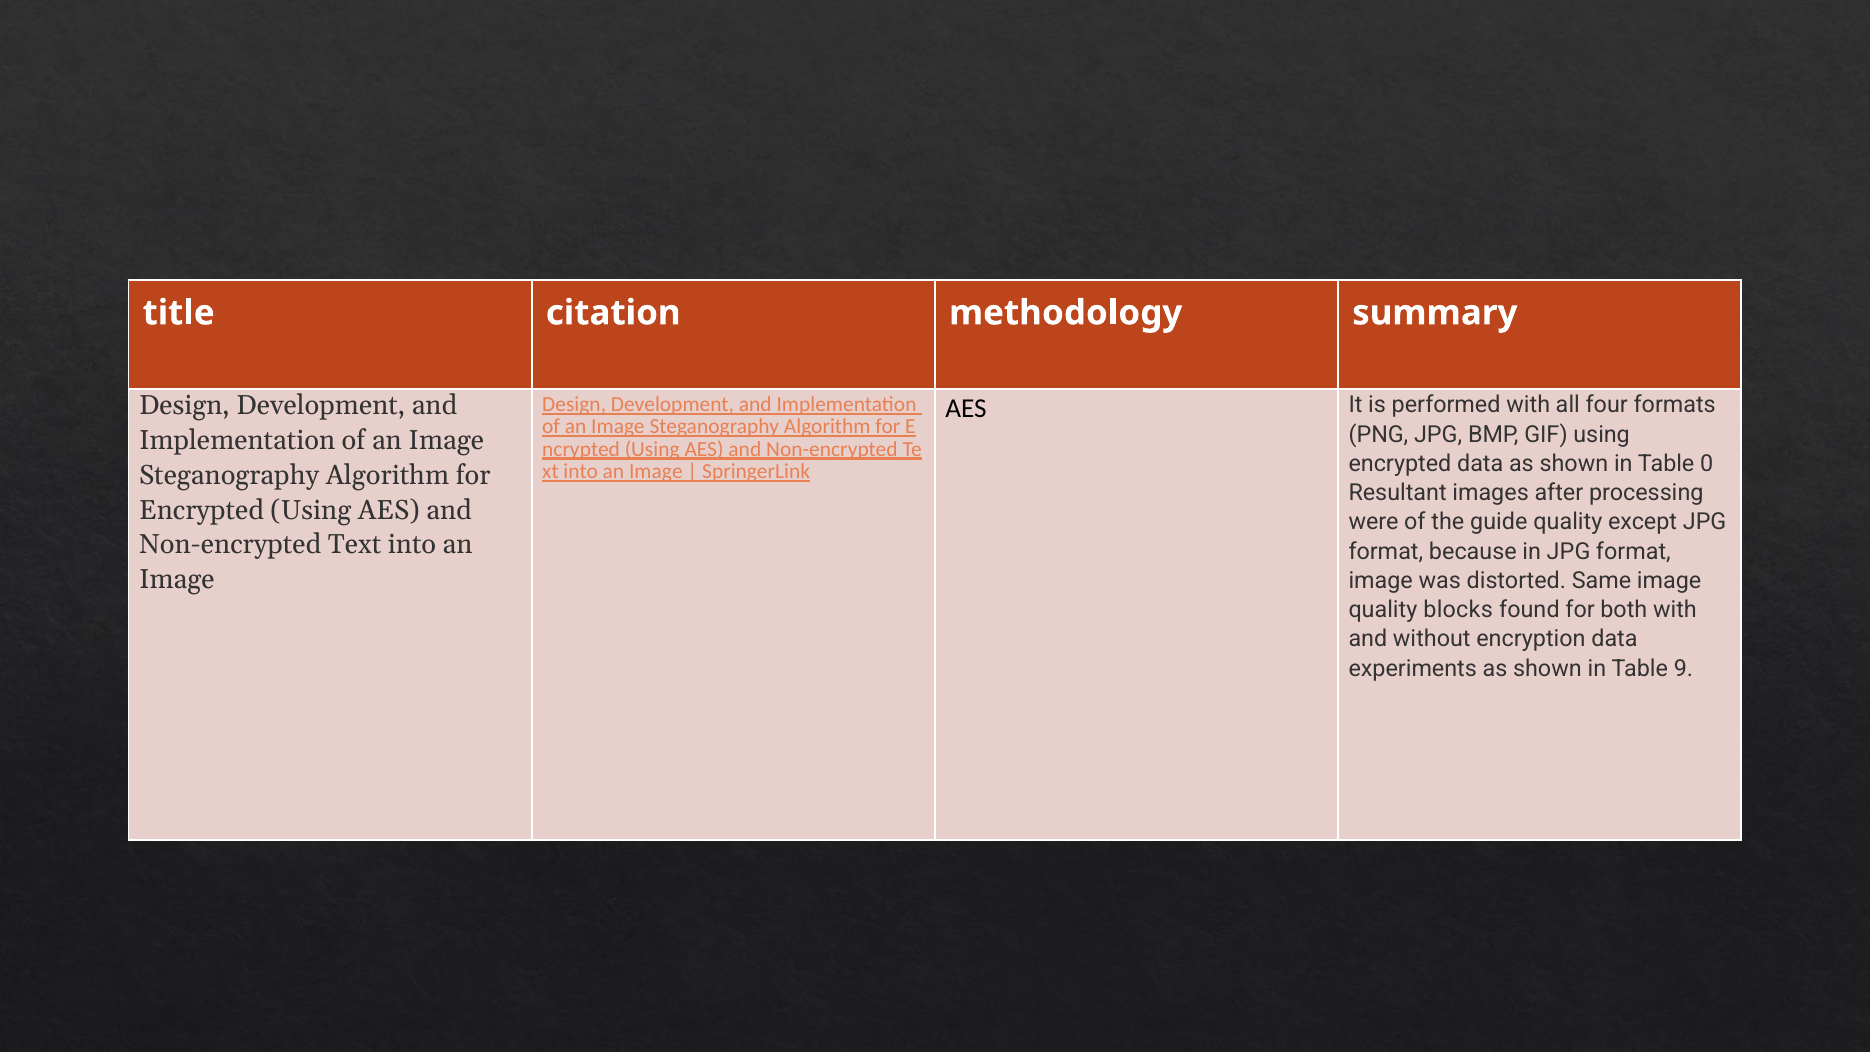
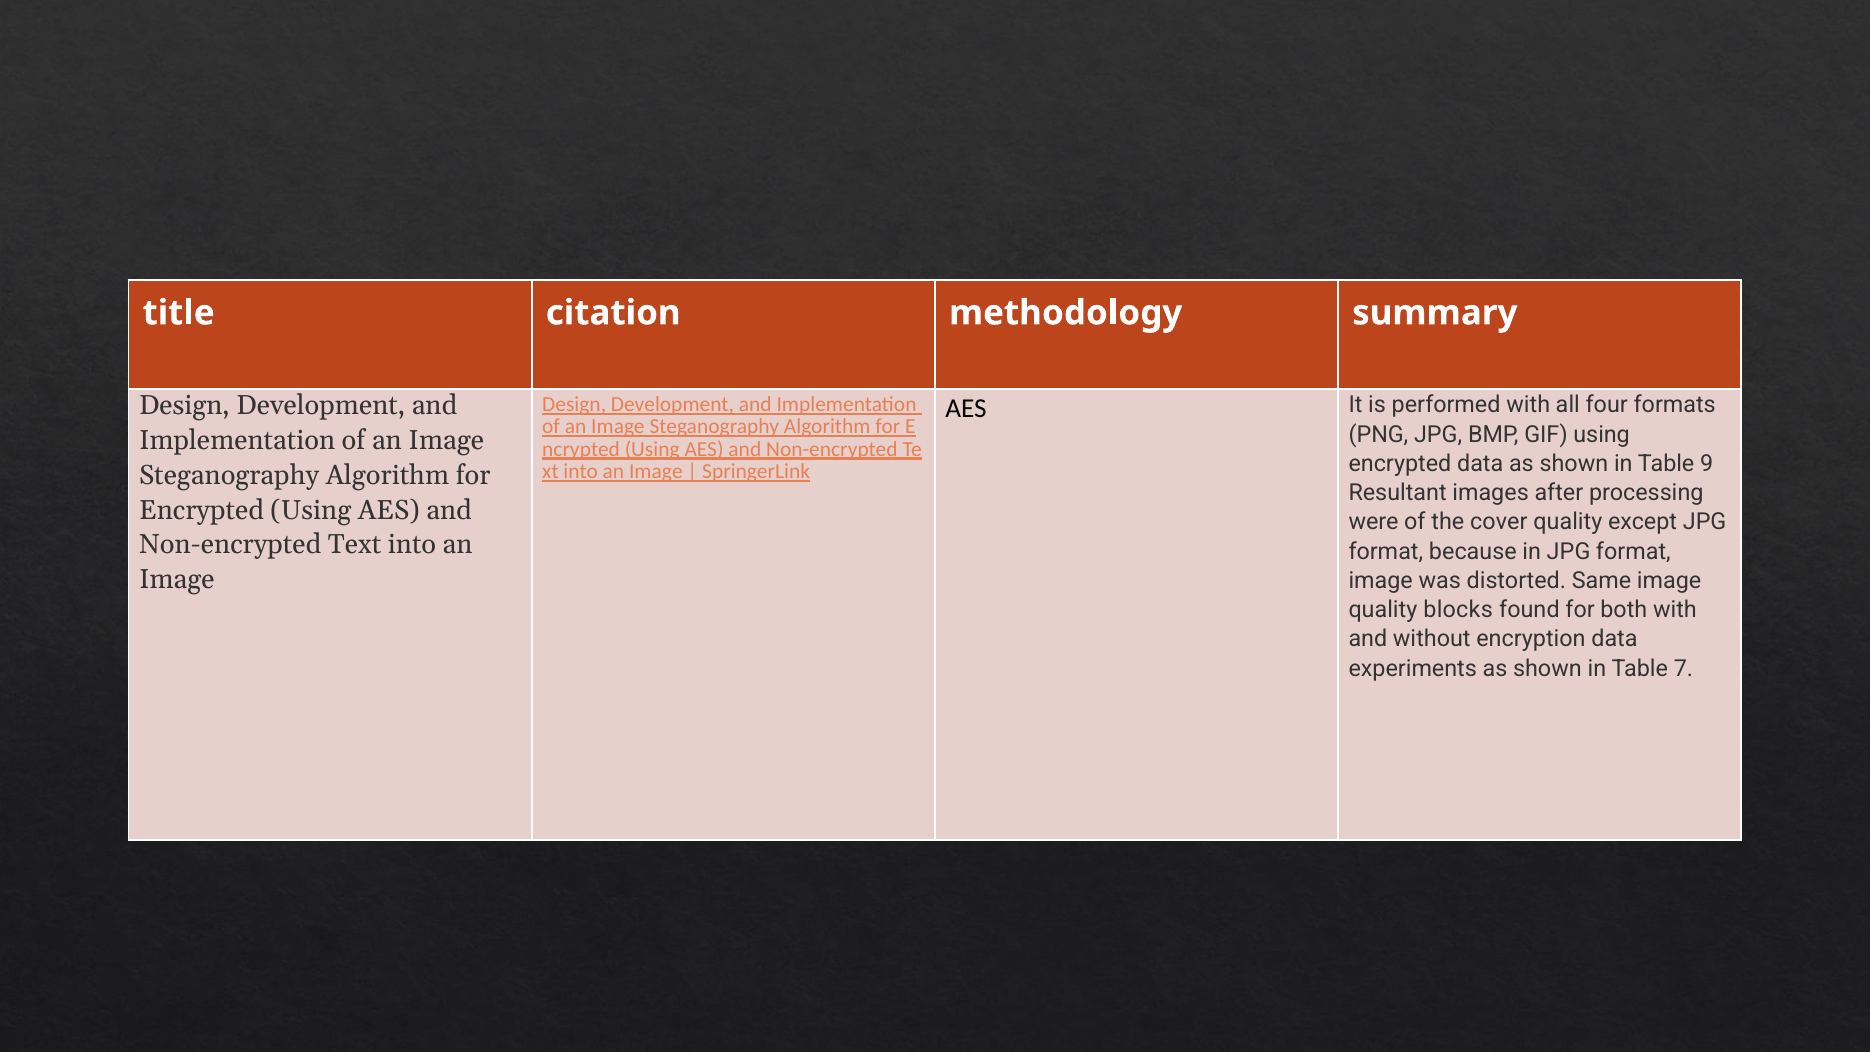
0: 0 -> 9
guide: guide -> cover
9: 9 -> 7
